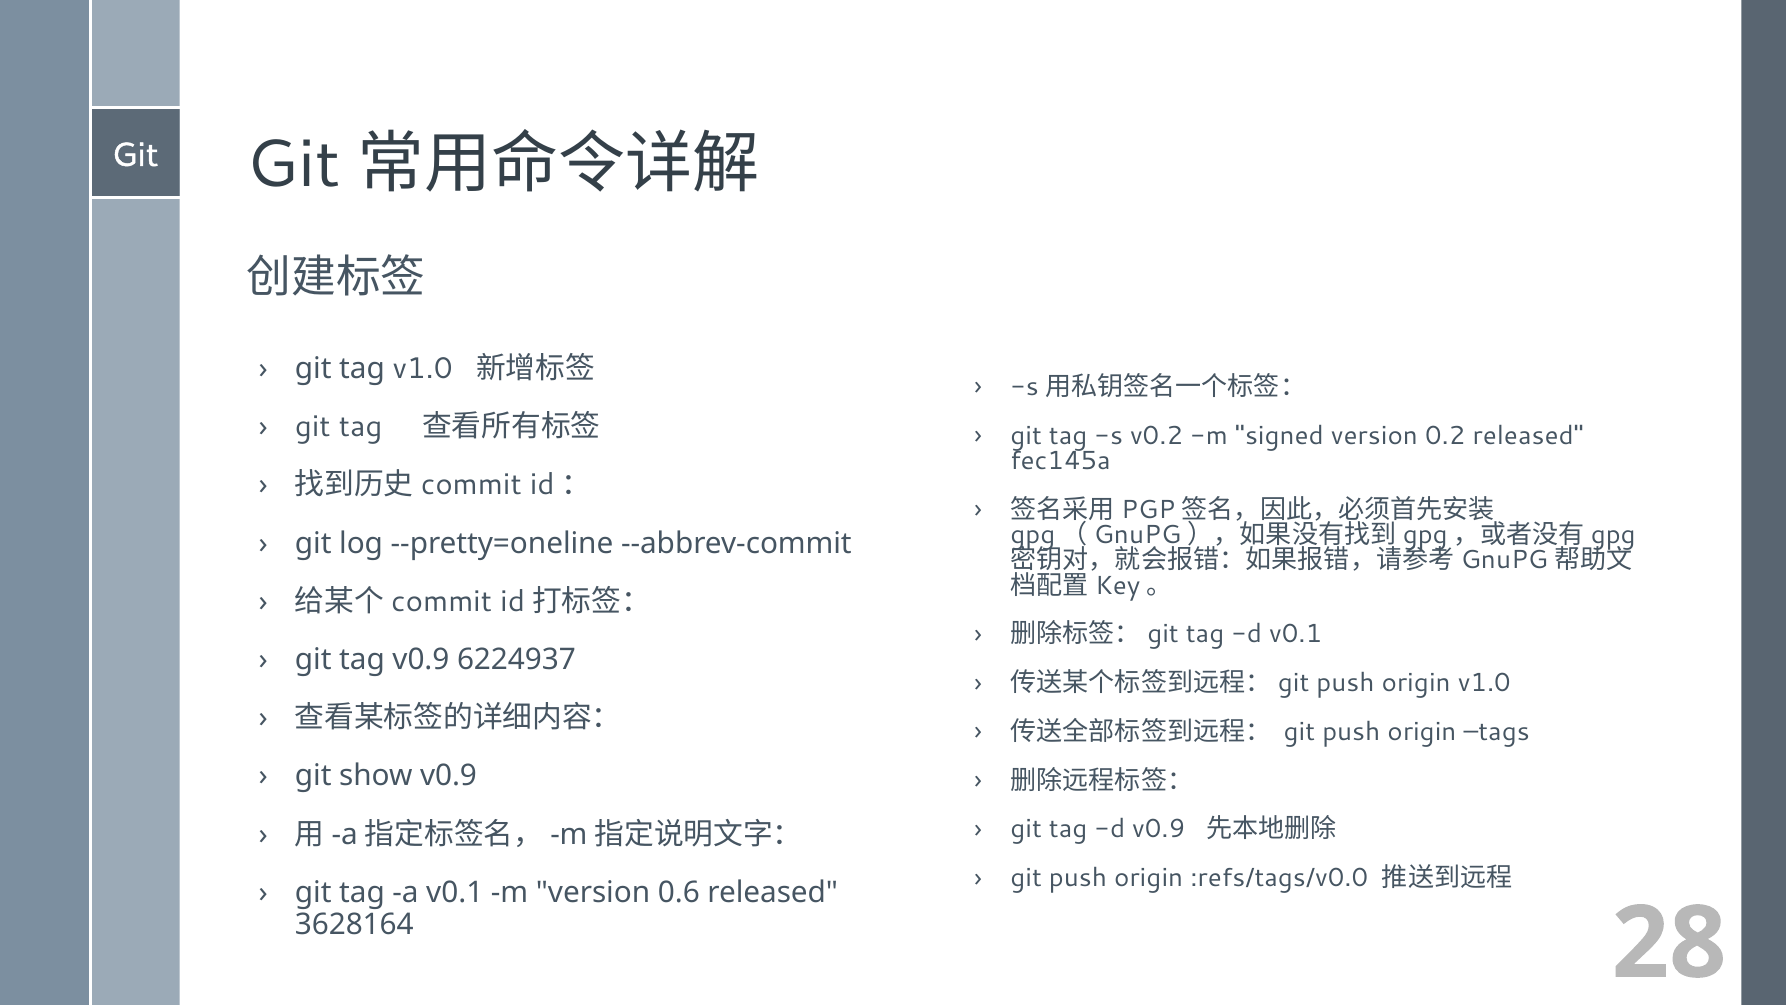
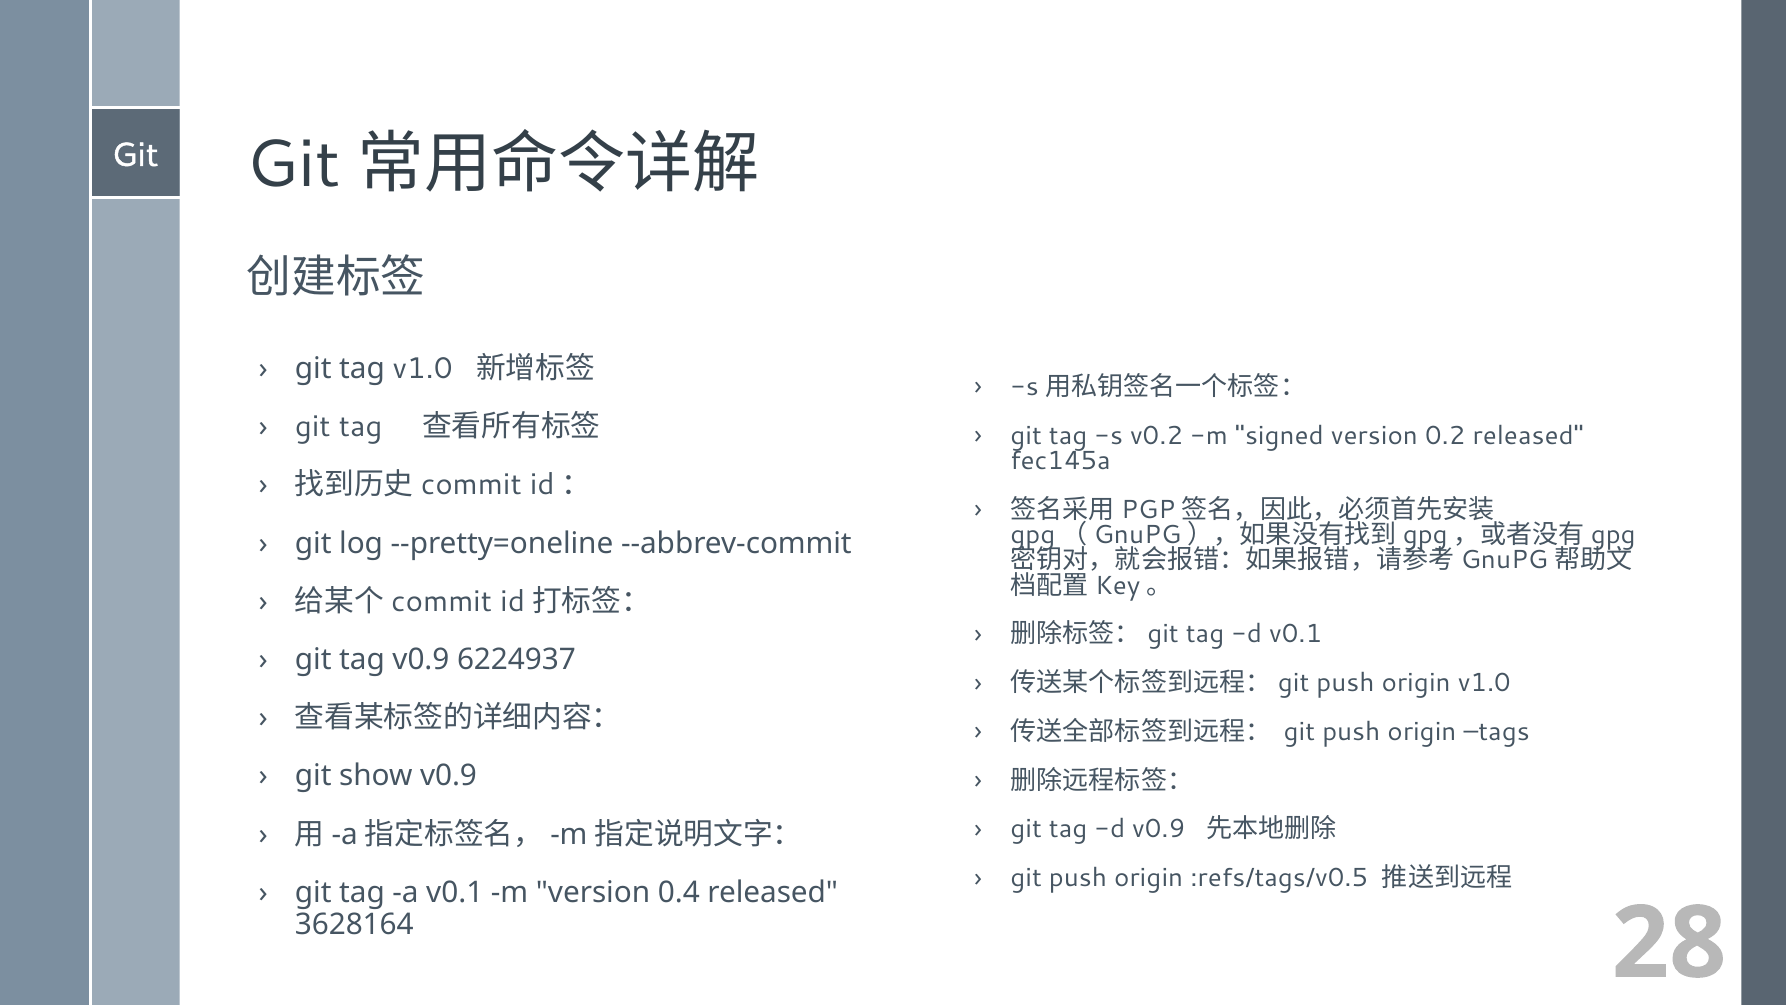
:refs/tags/v0.0: :refs/tags/v0.0 -> :refs/tags/v0.5
0.6: 0.6 -> 0.4
